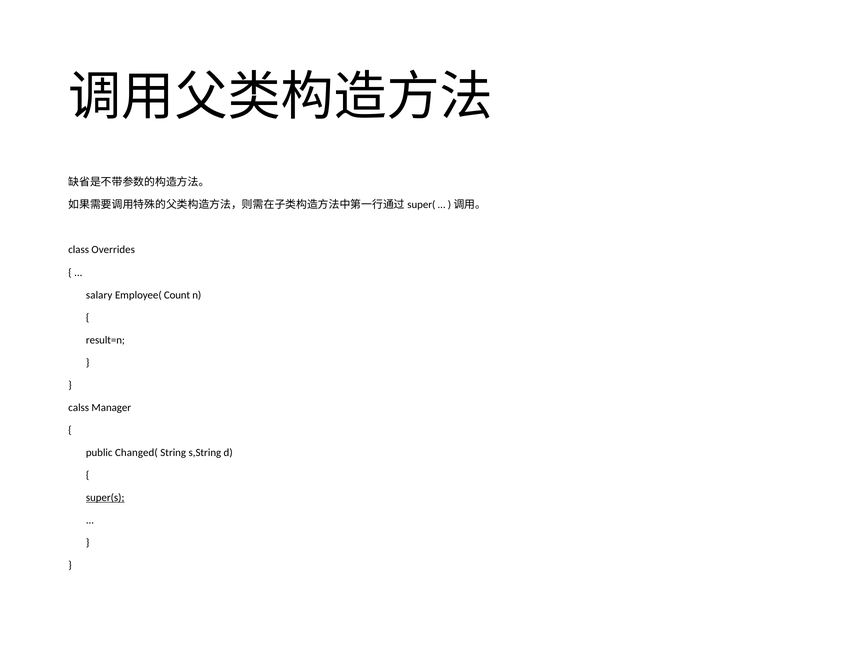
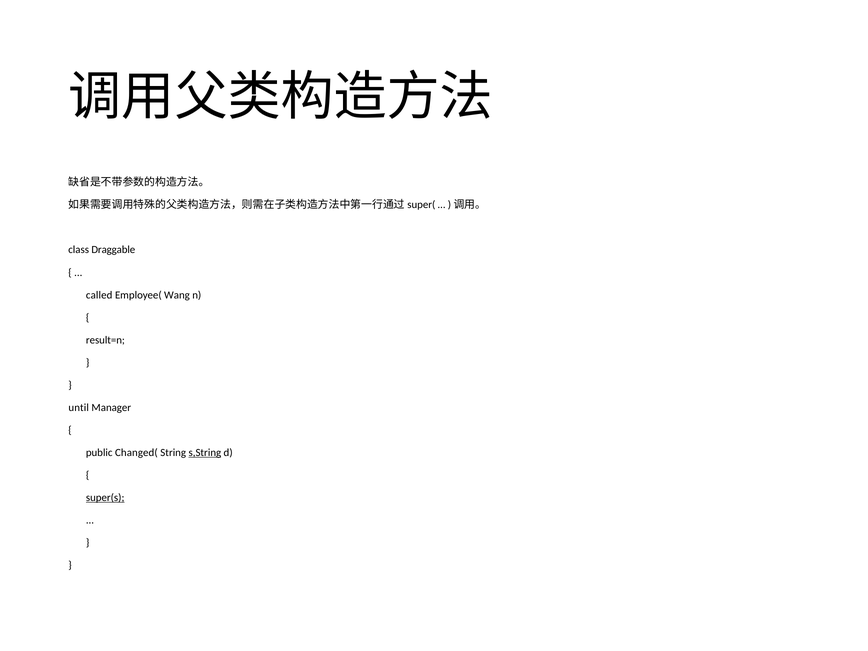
Overrides: Overrides -> Draggable
salary: salary -> called
Count: Count -> Wang
calss: calss -> until
s,String underline: none -> present
